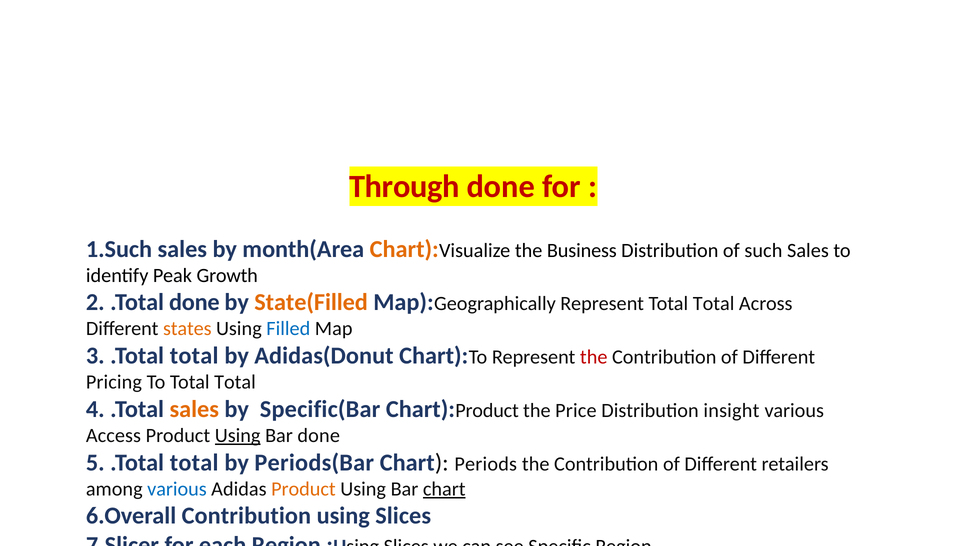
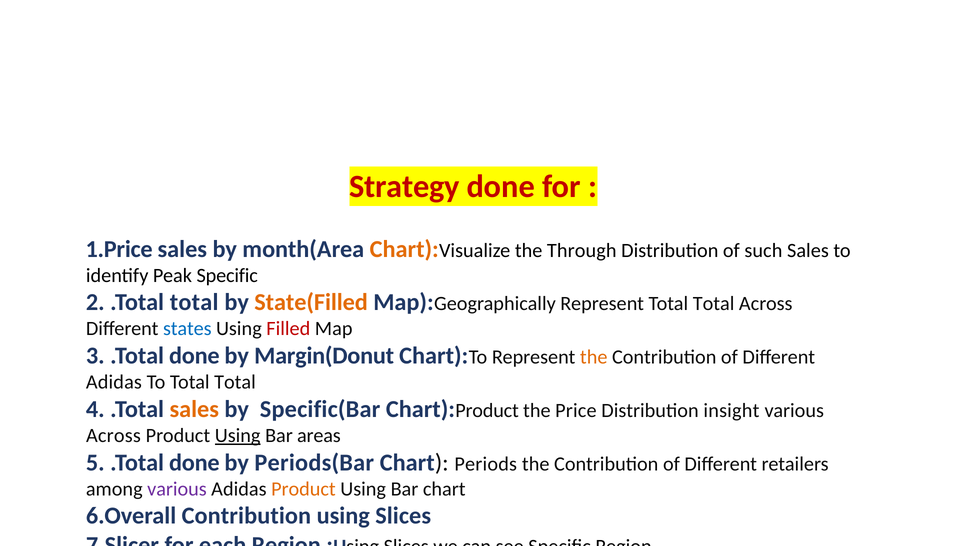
Through: Through -> Strategy
1.Such: 1.Such -> 1.Price
Business: Business -> Through
Peak Growth: Growth -> Specific
.Total done: done -> total
states colour: orange -> blue
Filled colour: blue -> red
3 .Total total: total -> done
Adidas(Donut: Adidas(Donut -> Margin(Donut
the at (594, 357) colour: red -> orange
Pricing at (114, 382): Pricing -> Adidas
Access at (113, 436): Access -> Across
Bar done: done -> areas
5 .Total total: total -> done
various at (177, 489) colour: blue -> purple
chart at (444, 489) underline: present -> none
